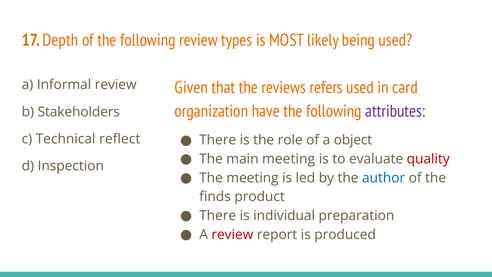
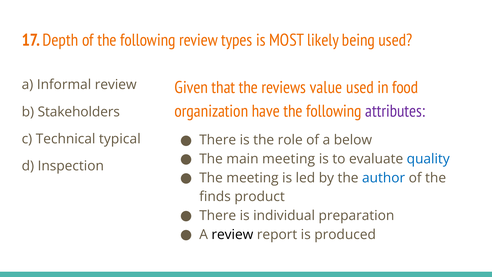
refers: refers -> value
card: card -> food
object: object -> below
reflect: reflect -> typical
quality colour: red -> blue
review at (232, 234) colour: red -> black
